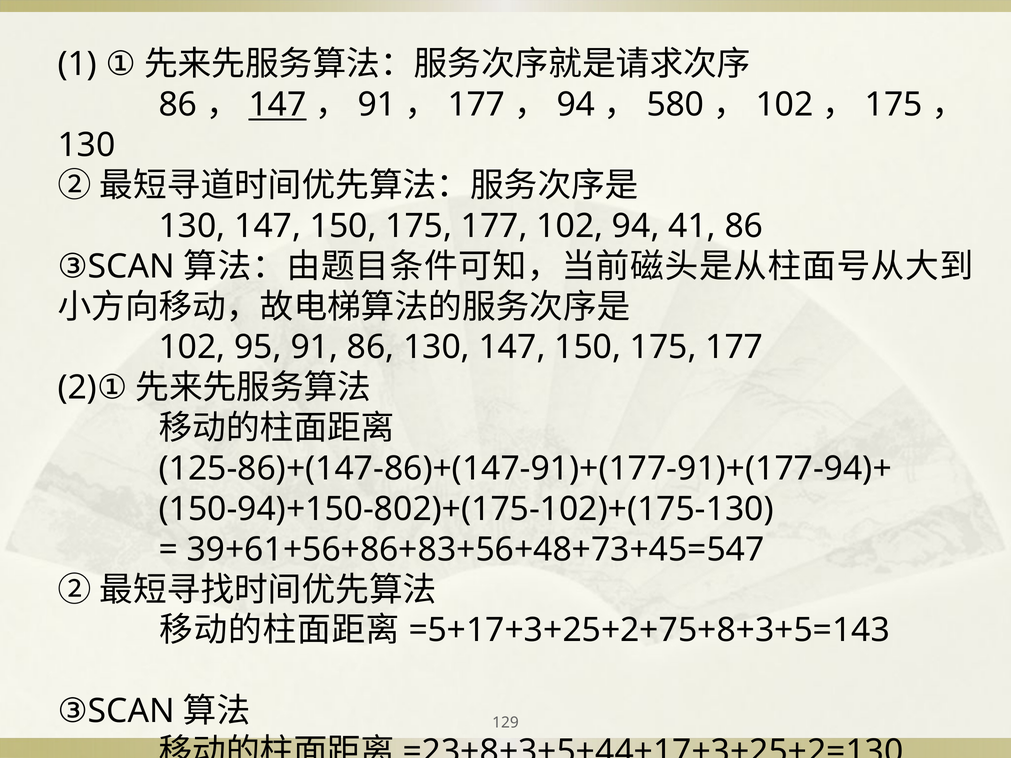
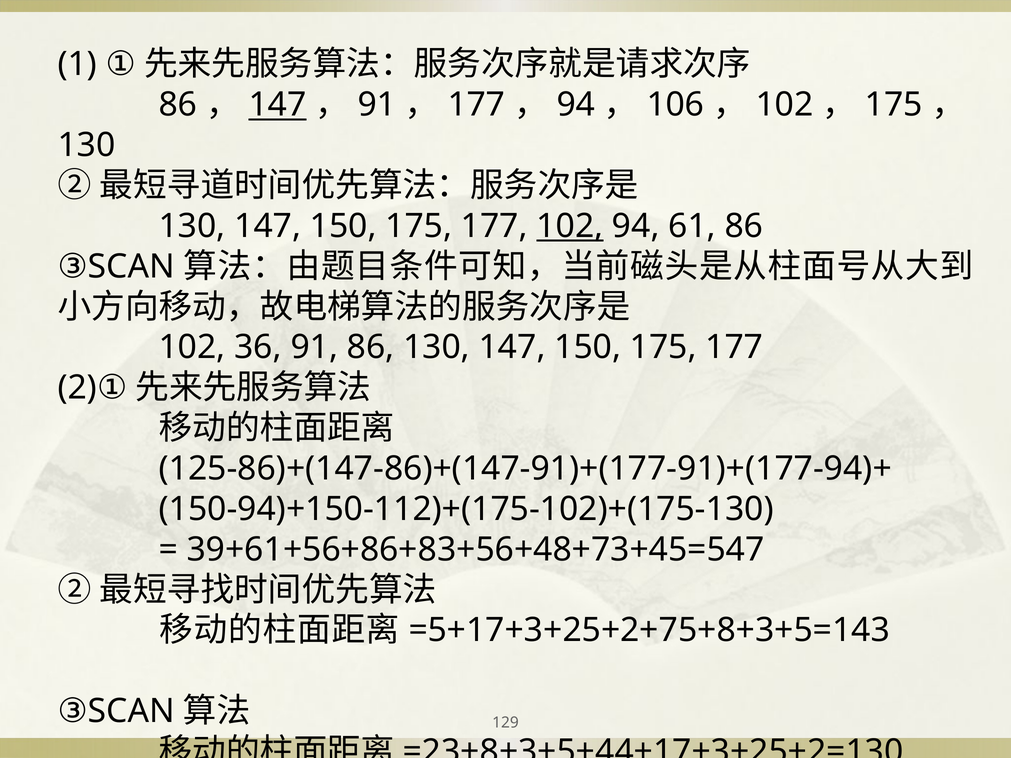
580: 580 -> 106
102 at (570, 226) underline: none -> present
41: 41 -> 61
95: 95 -> 36
150-94)+150-802)+(175-102)+(175-130: 150-94)+150-802)+(175-102)+(175-130 -> 150-94)+150-112)+(175-102)+(175-130
